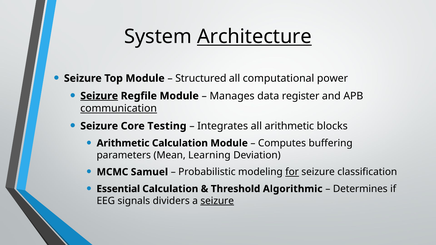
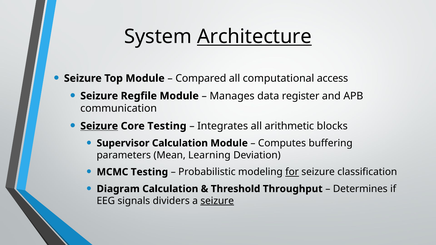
Structured: Structured -> Compared
power: power -> access
Seizure at (99, 96) underline: present -> none
communication underline: present -> none
Seizure at (99, 126) underline: none -> present
Arithmetic at (123, 143): Arithmetic -> Supervisor
MCMC Samuel: Samuel -> Testing
Essential: Essential -> Diagram
Algorithmic: Algorithmic -> Throughput
